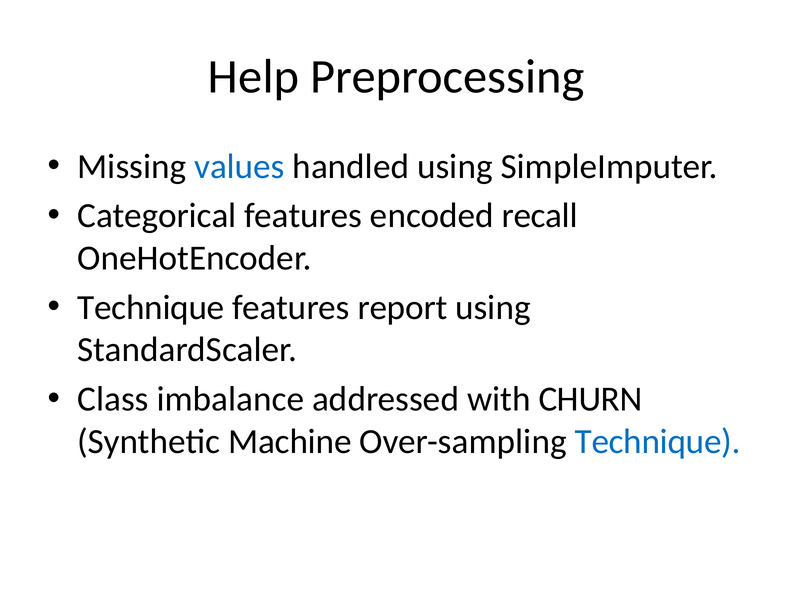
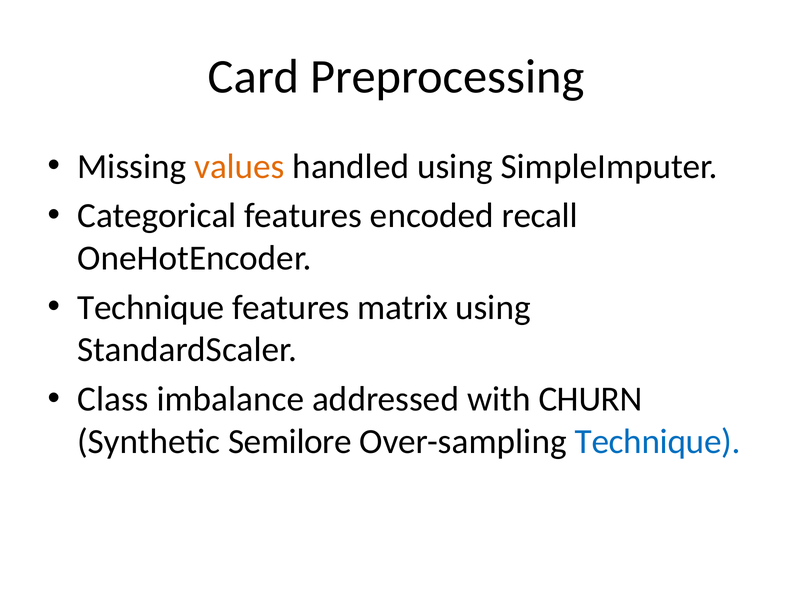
Help: Help -> Card
values colour: blue -> orange
report: report -> matrix
Machine: Machine -> Semilore
